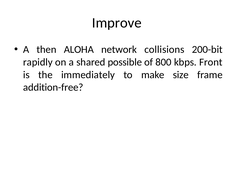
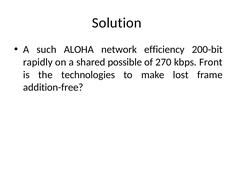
Improve: Improve -> Solution
then: then -> such
collisions: collisions -> efficiency
800: 800 -> 270
immediately: immediately -> technologies
size: size -> lost
